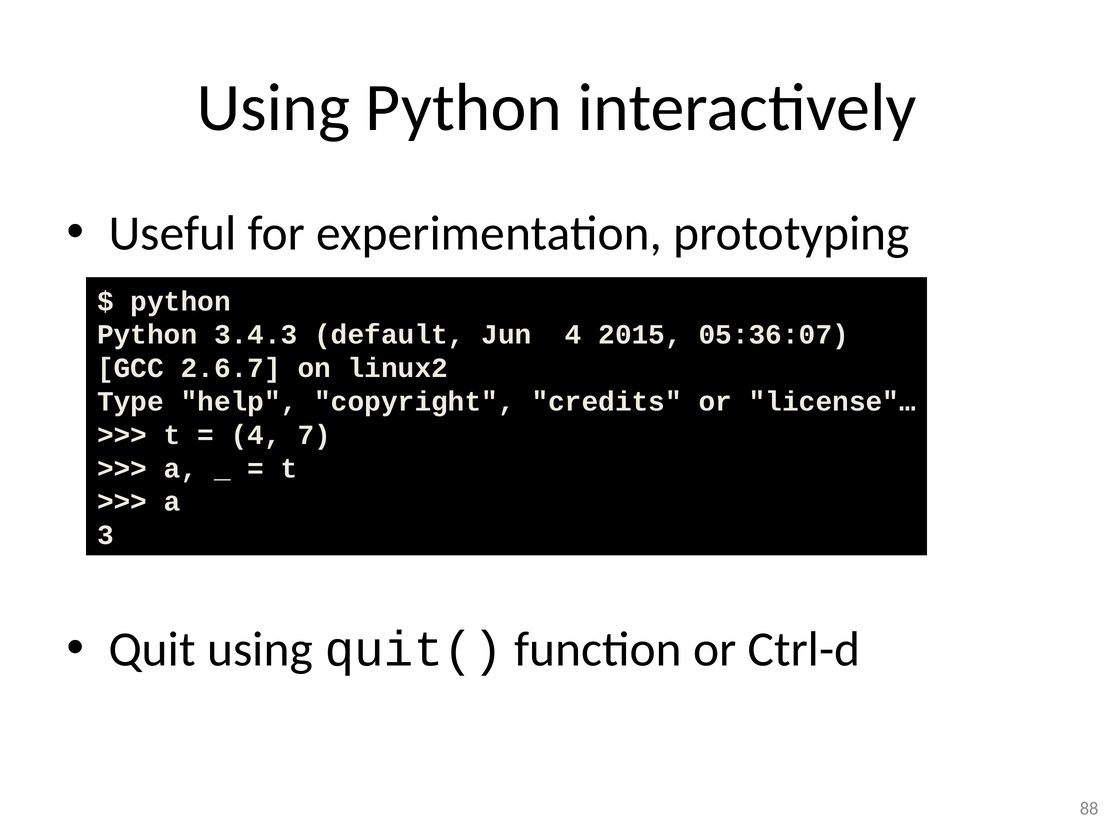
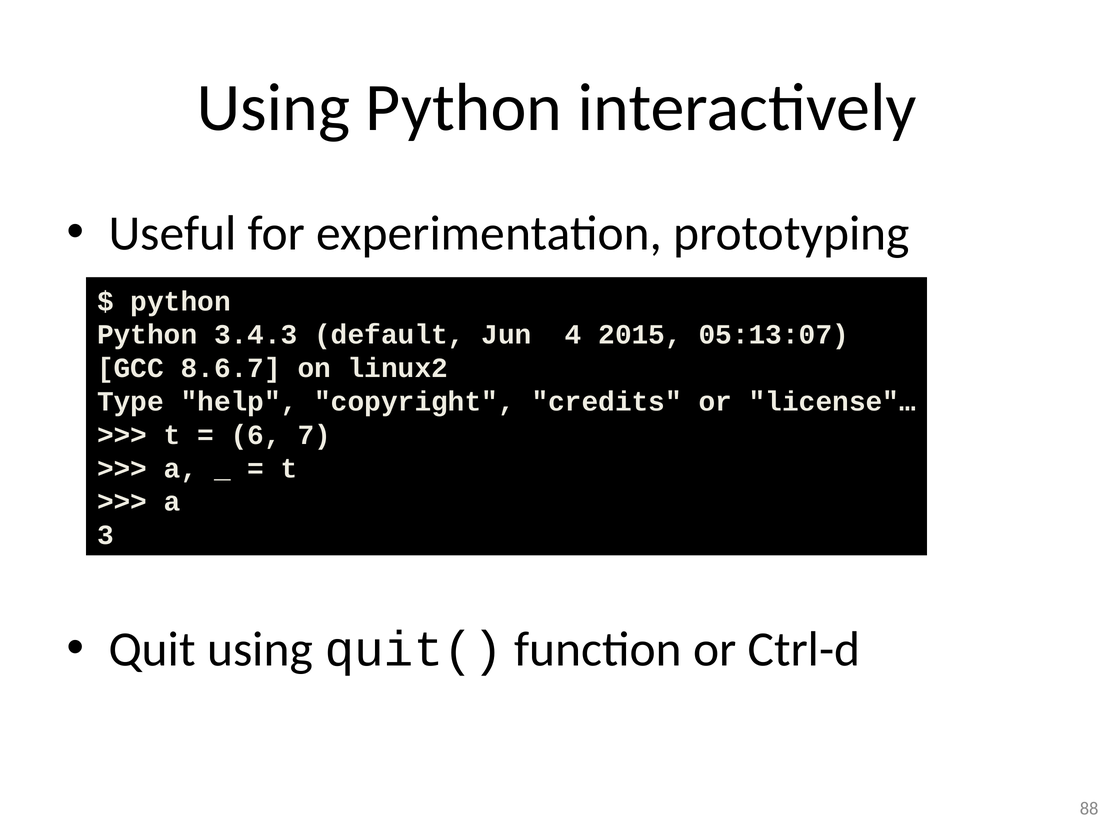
05:36:07: 05:36:07 -> 05:13:07
2.6.7: 2.6.7 -> 8.6.7
4 at (256, 435): 4 -> 6
